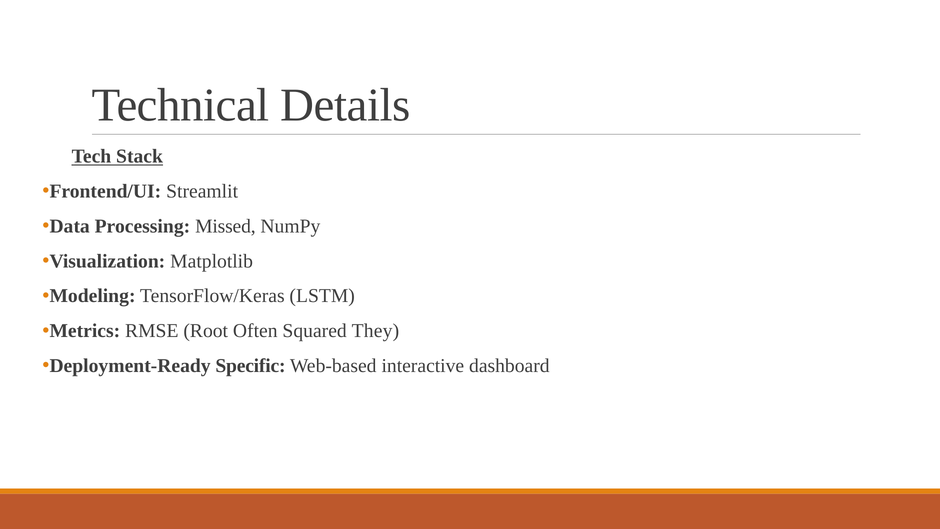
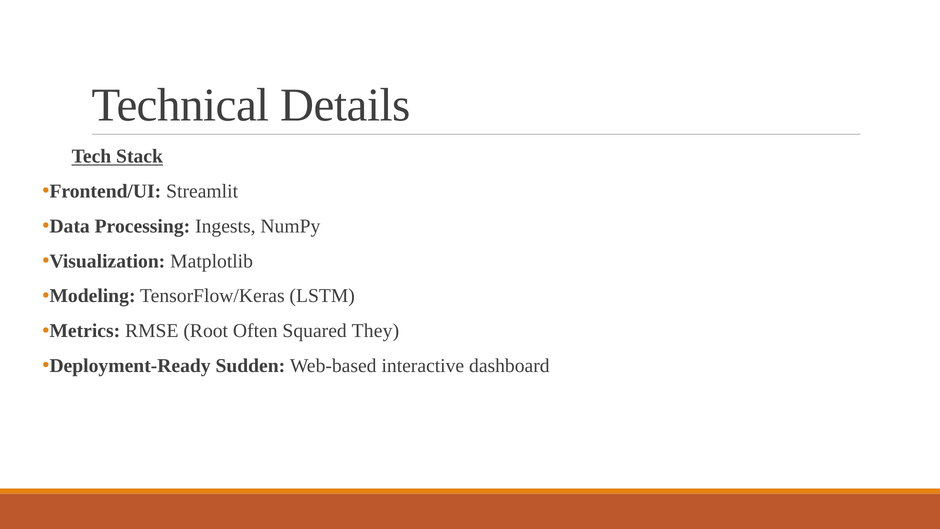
Missed: Missed -> Ingests
Specific: Specific -> Sudden
